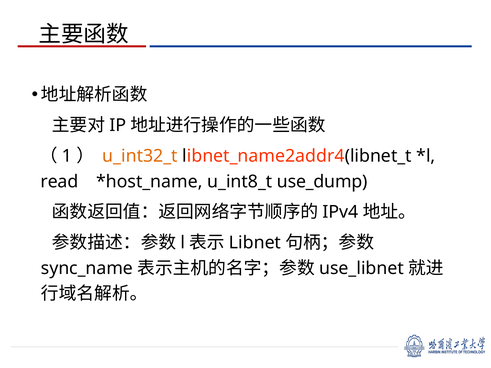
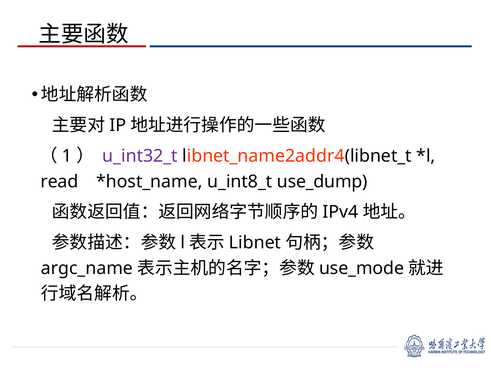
u_int32_t colour: orange -> purple
sync_name: sync_name -> argc_name
use_libnet: use_libnet -> use_mode
